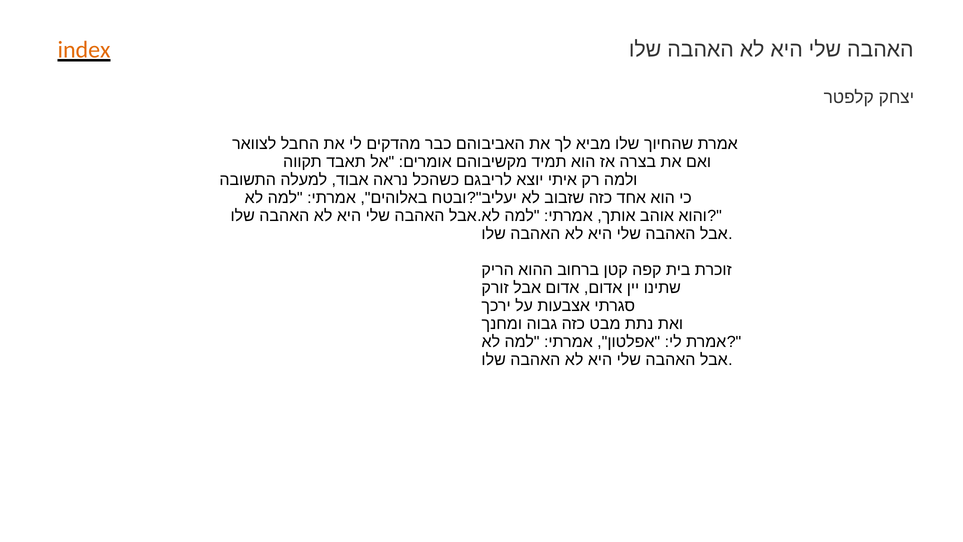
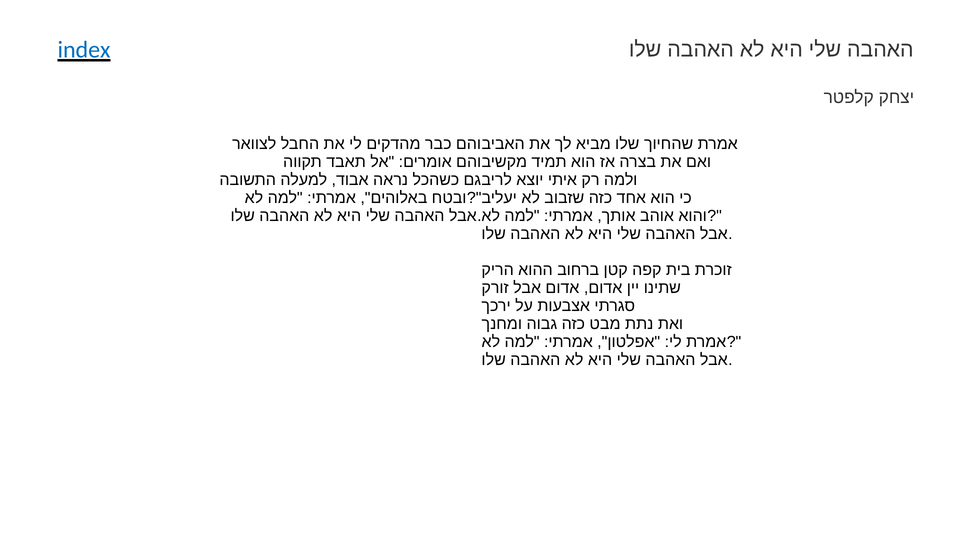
index colour: orange -> blue
